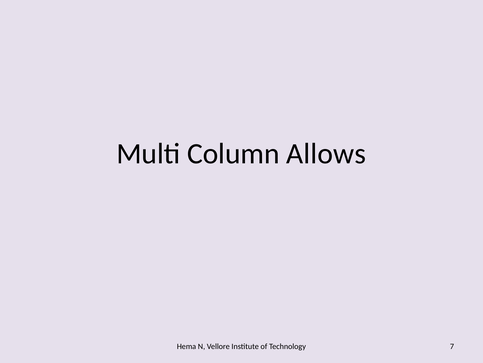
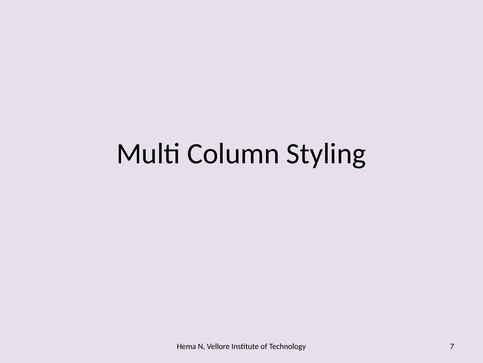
Allows: Allows -> Styling
